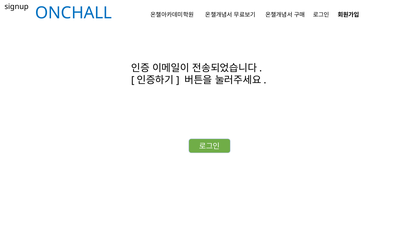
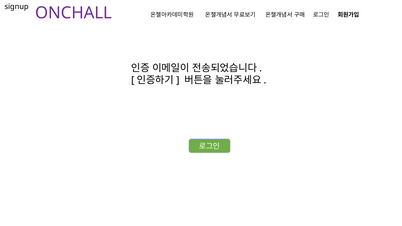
ONCHALL colour: blue -> purple
